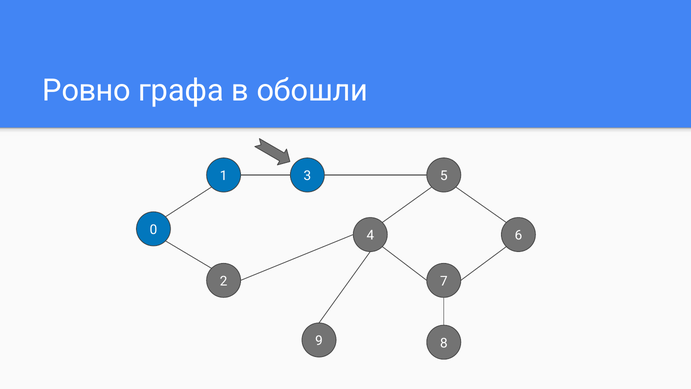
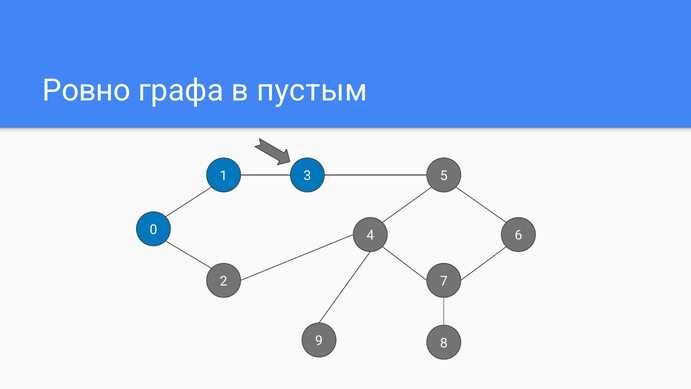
обошли: обошли -> пустым
